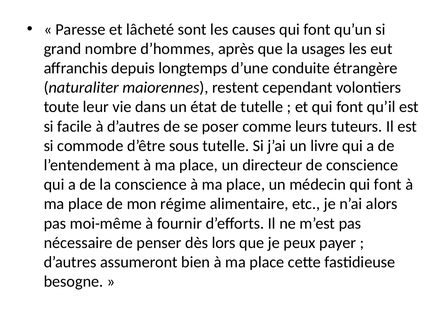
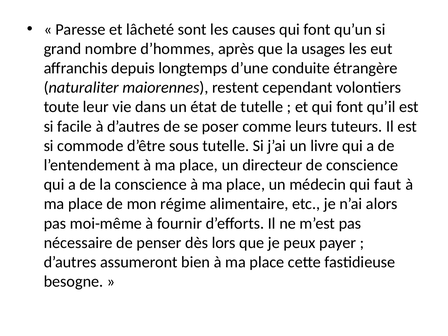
médecin qui font: font -> faut
